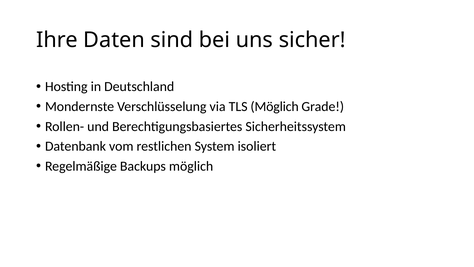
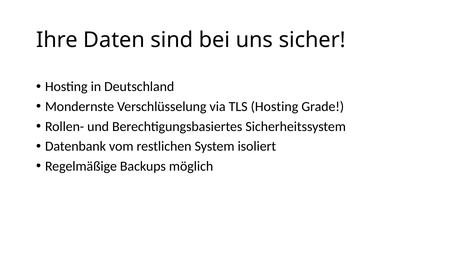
TLS Möglich: Möglich -> Hosting
